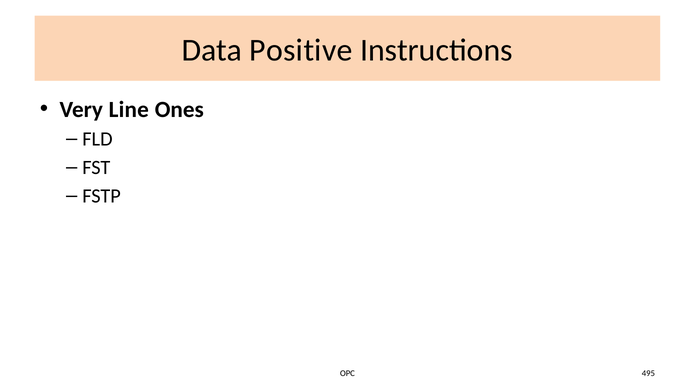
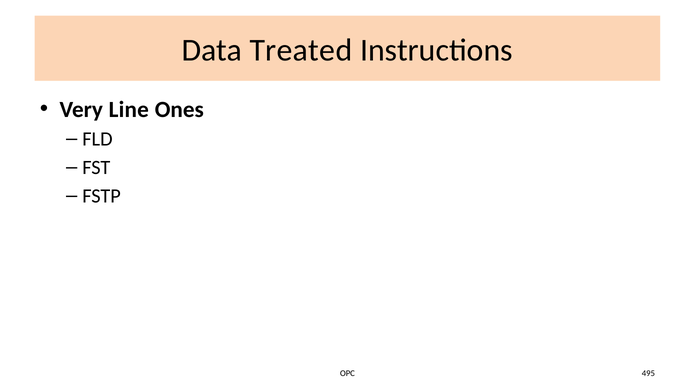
Positive: Positive -> Treated
